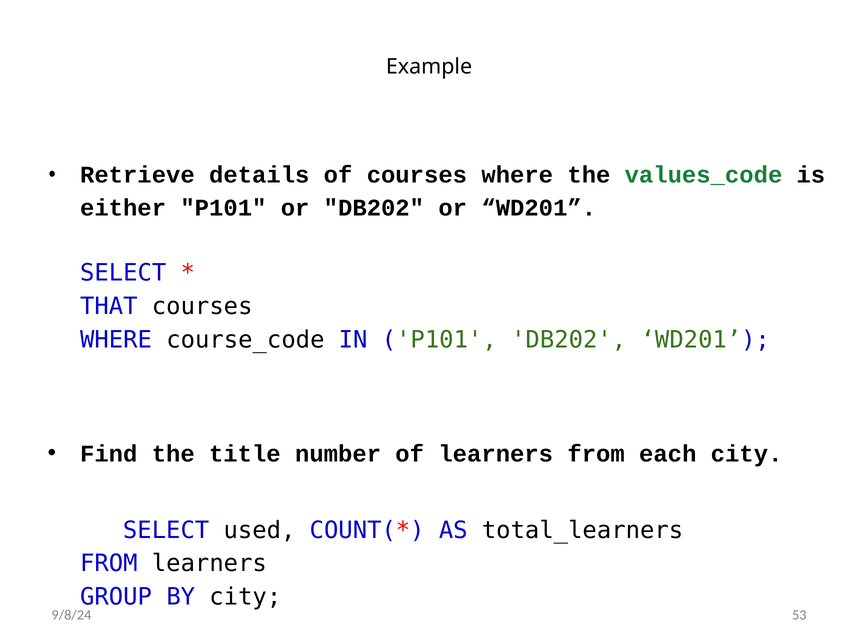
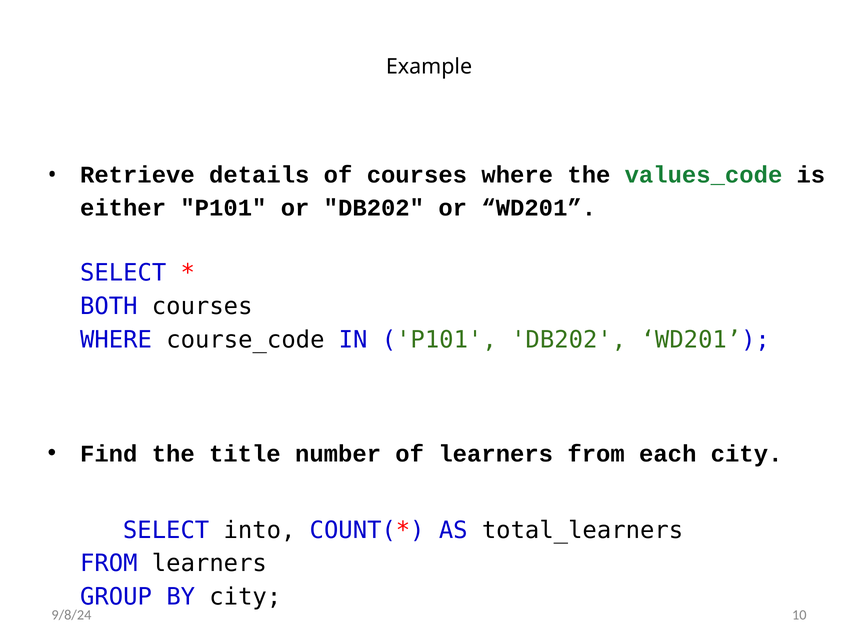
THAT: THAT -> BOTH
used: used -> into
53: 53 -> 10
